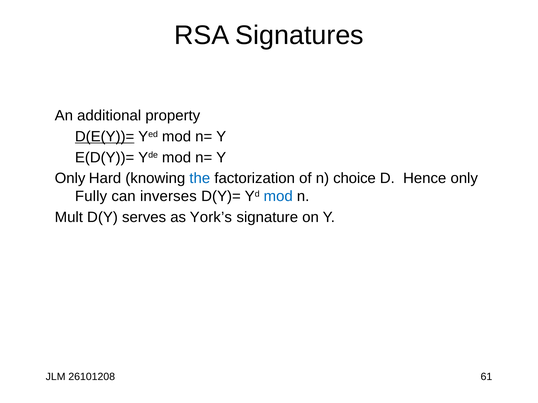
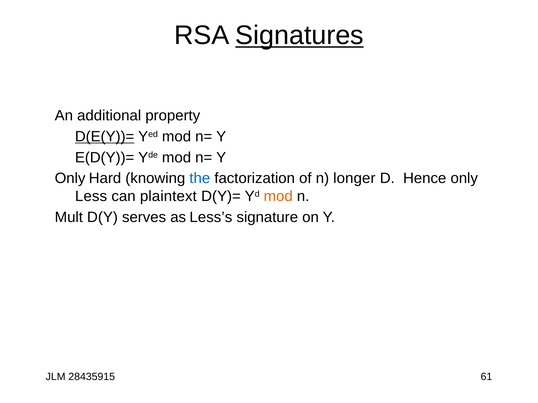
Signatures underline: none -> present
choice: choice -> longer
Fully: Fully -> Less
inverses: inverses -> plaintext
mod at (278, 197) colour: blue -> orange
York’s: York’s -> Less’s
26101208: 26101208 -> 28435915
